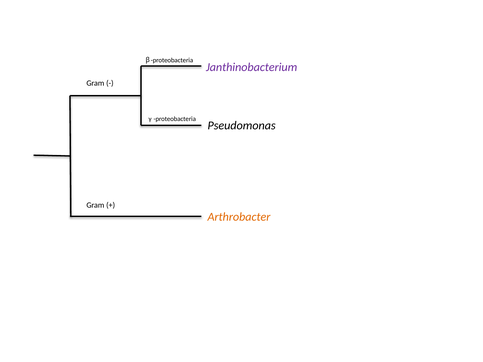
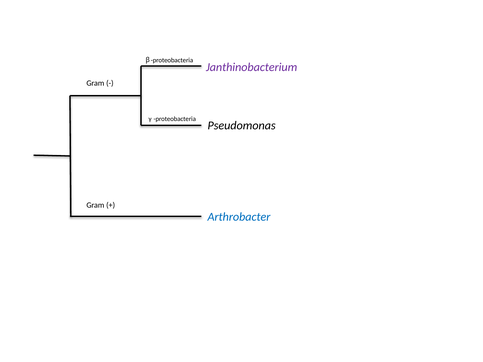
Arthrobacter colour: orange -> blue
